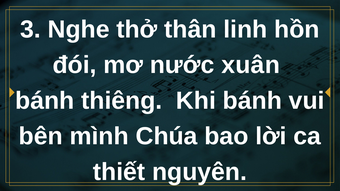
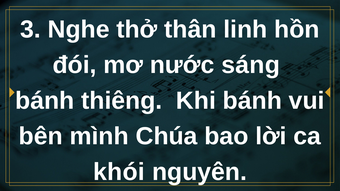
xuân: xuân -> sáng
thiết: thiết -> khói
